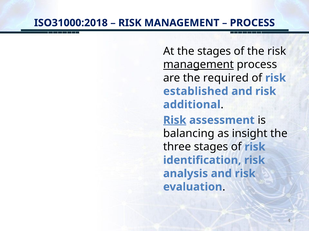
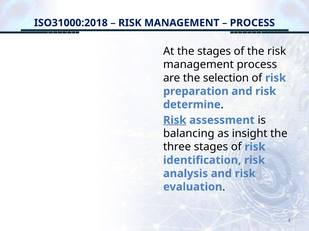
management at (198, 65) underline: present -> none
required: required -> selection
established: established -> preparation
additional: additional -> determine
